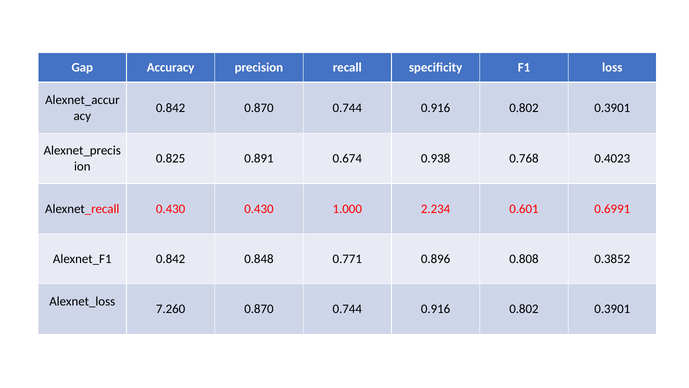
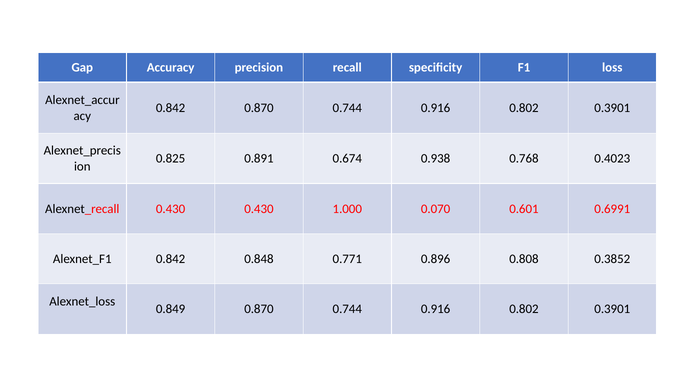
2.234: 2.234 -> 0.070
7.260: 7.260 -> 0.849
